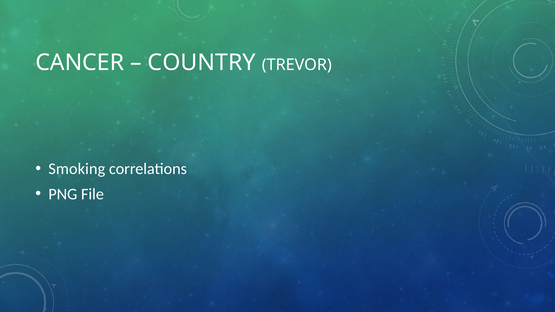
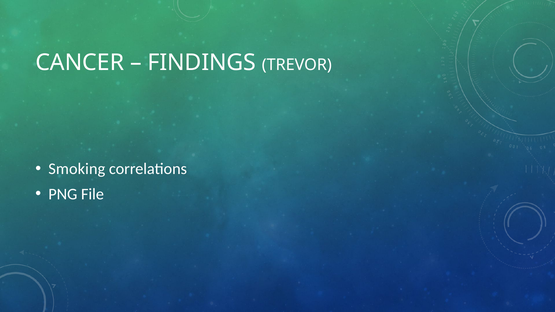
COUNTRY: COUNTRY -> FINDINGS
